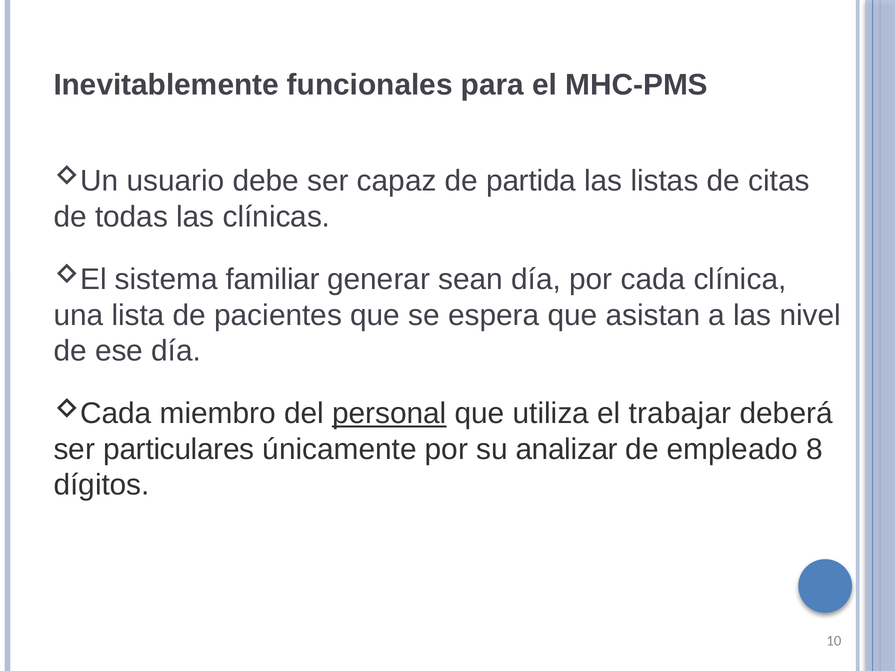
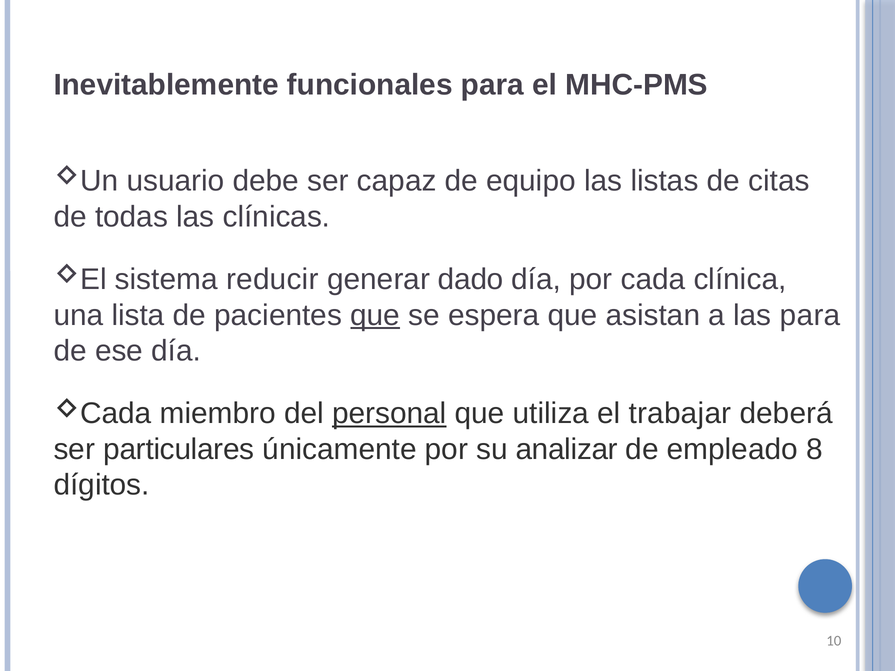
partida: partida -> equipo
familiar: familiar -> reducir
sean: sean -> dado
que at (375, 315) underline: none -> present
las nivel: nivel -> para
